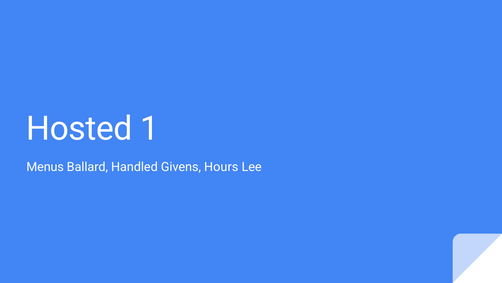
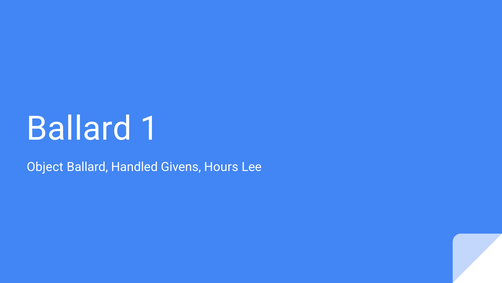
Hosted at (79, 128): Hosted -> Ballard
Menus: Menus -> Object
